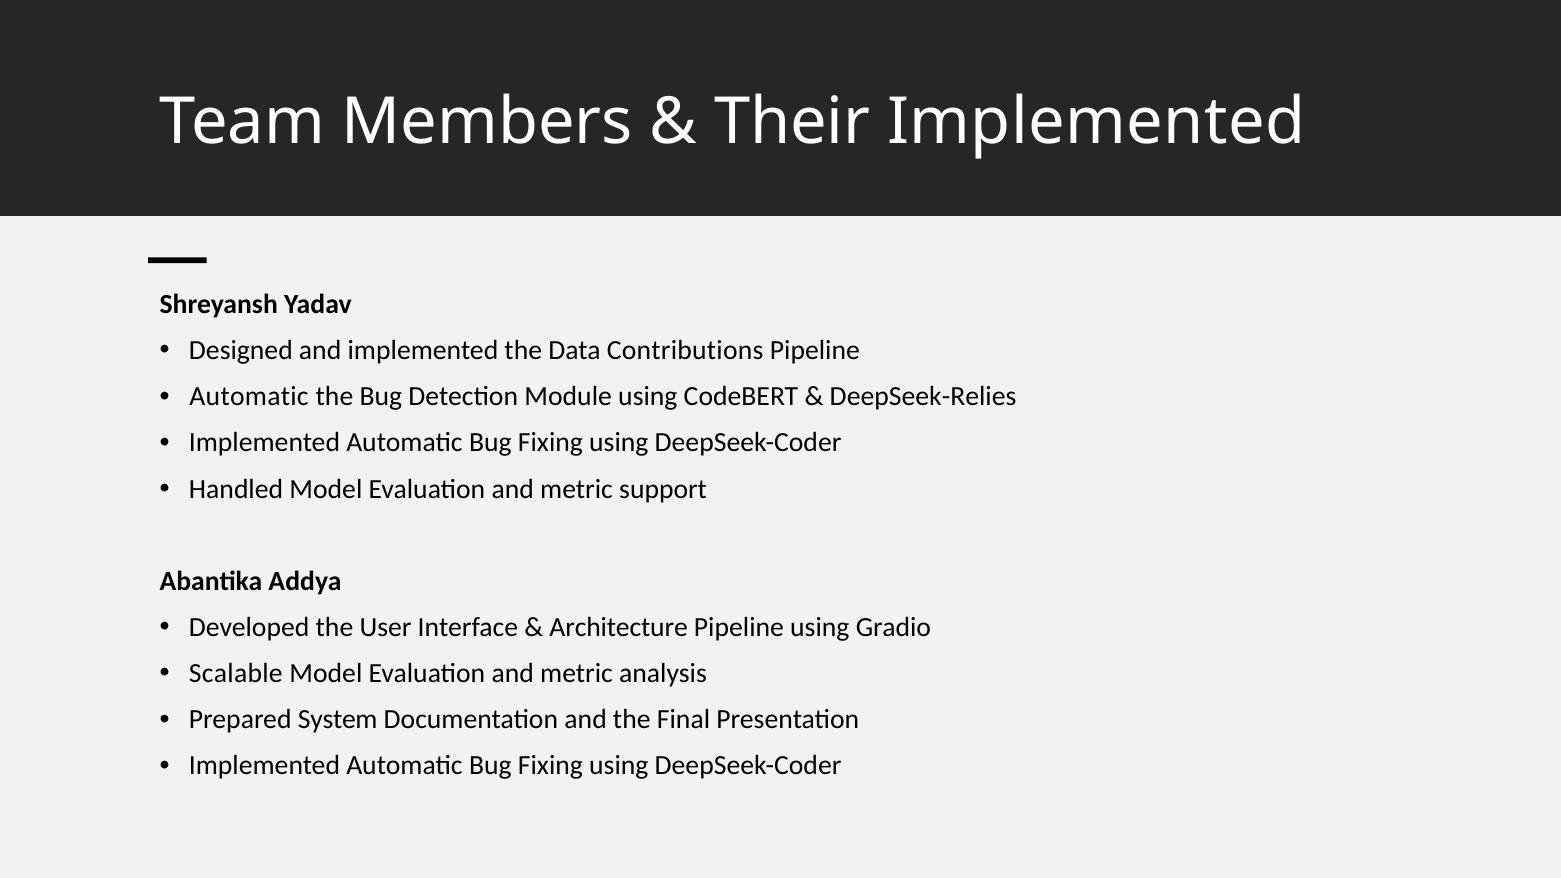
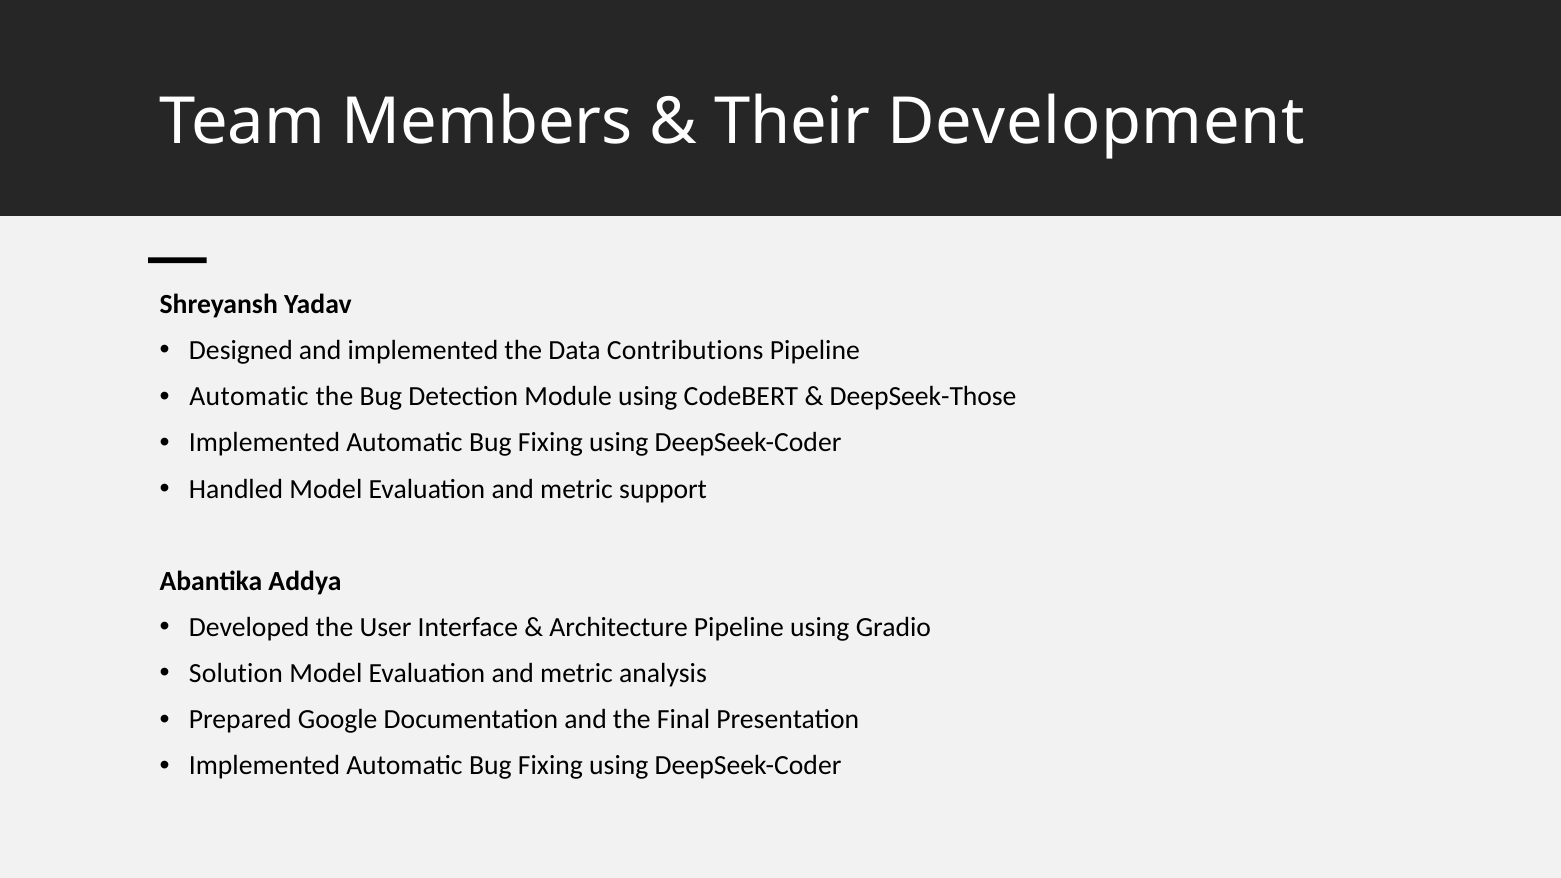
Their Implemented: Implemented -> Development
DeepSeek-Relies: DeepSeek-Relies -> DeepSeek-Those
Scalable: Scalable -> Solution
System: System -> Google
